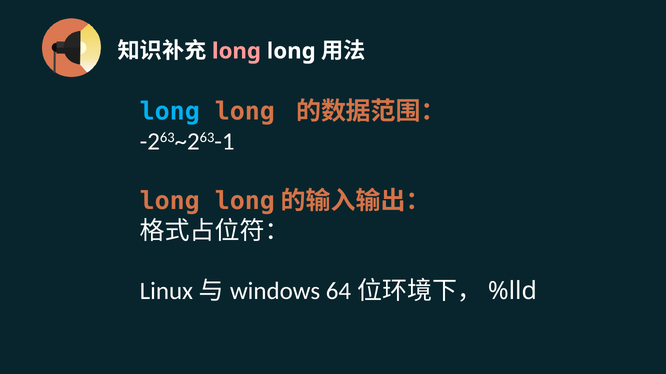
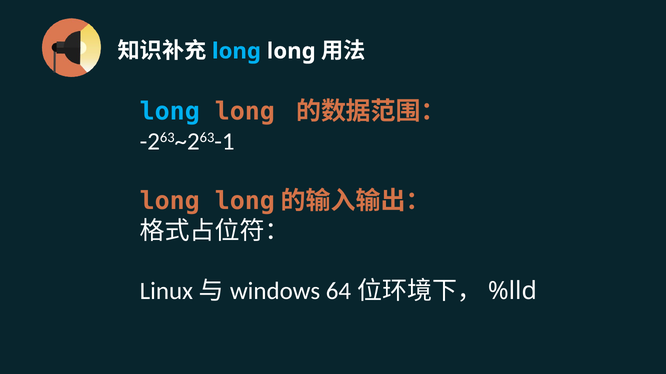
long at (236, 51) colour: pink -> light blue
